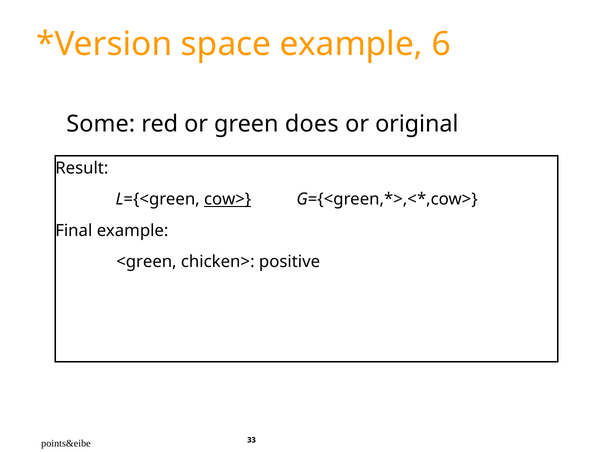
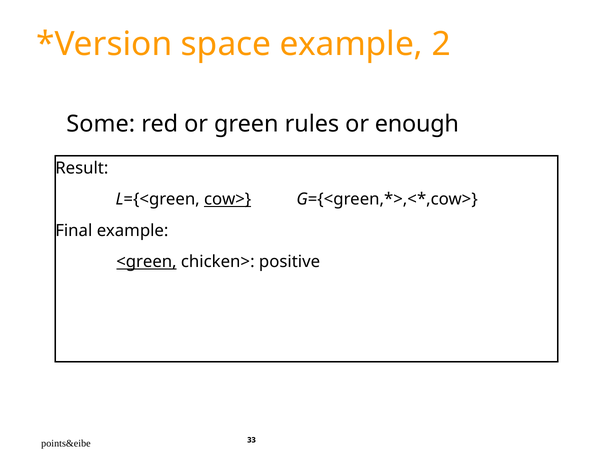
6: 6 -> 2
does: does -> rules
original: original -> enough
<green underline: none -> present
